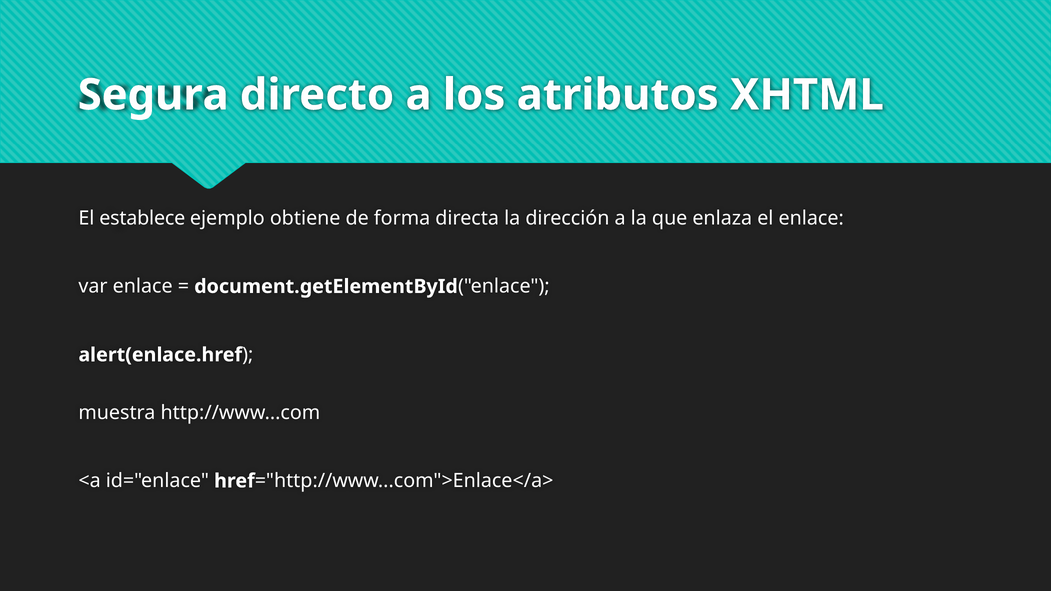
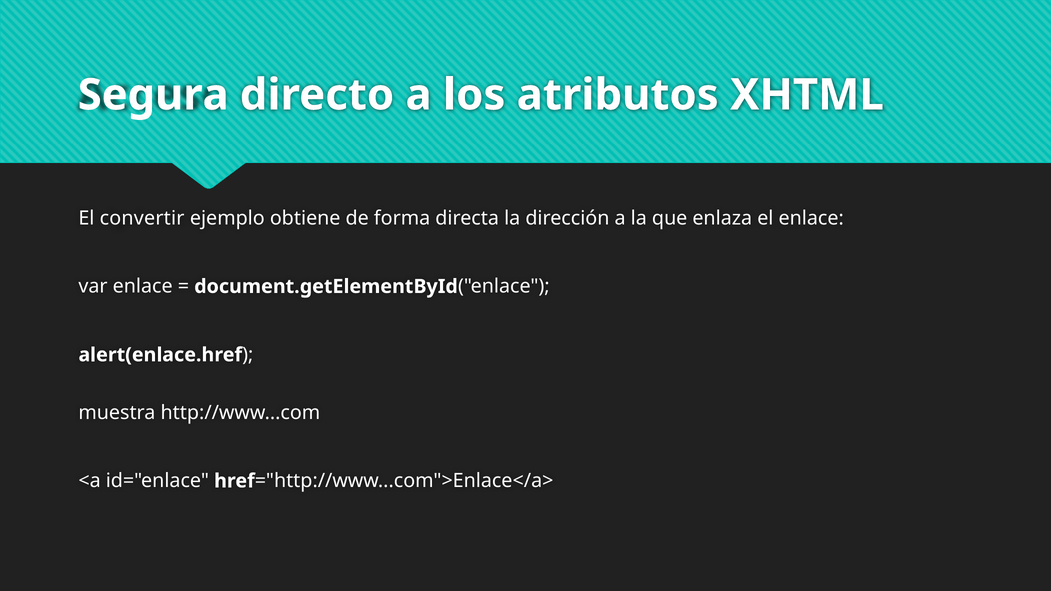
establece: establece -> convertir
